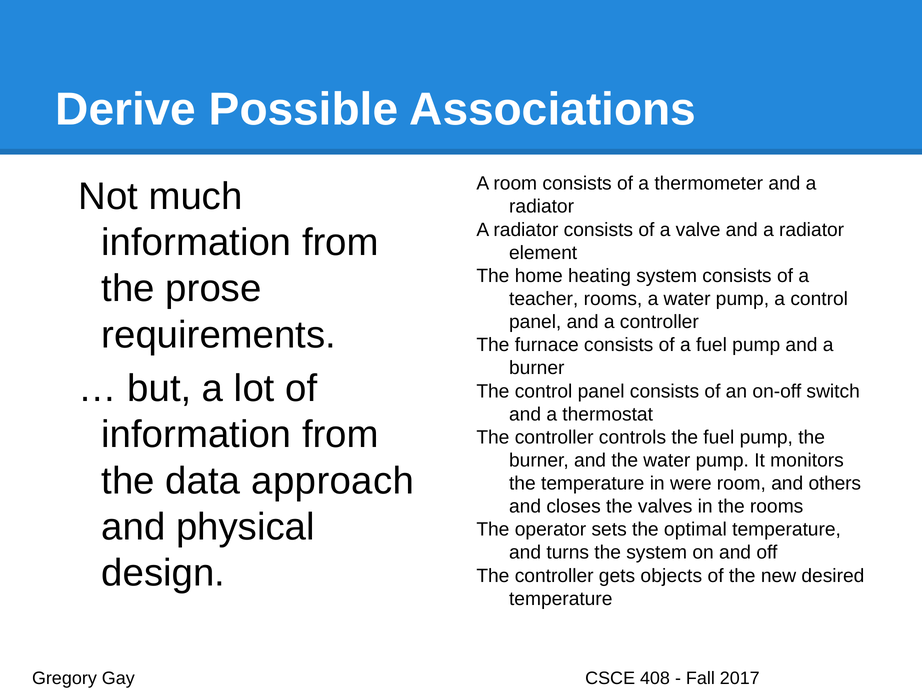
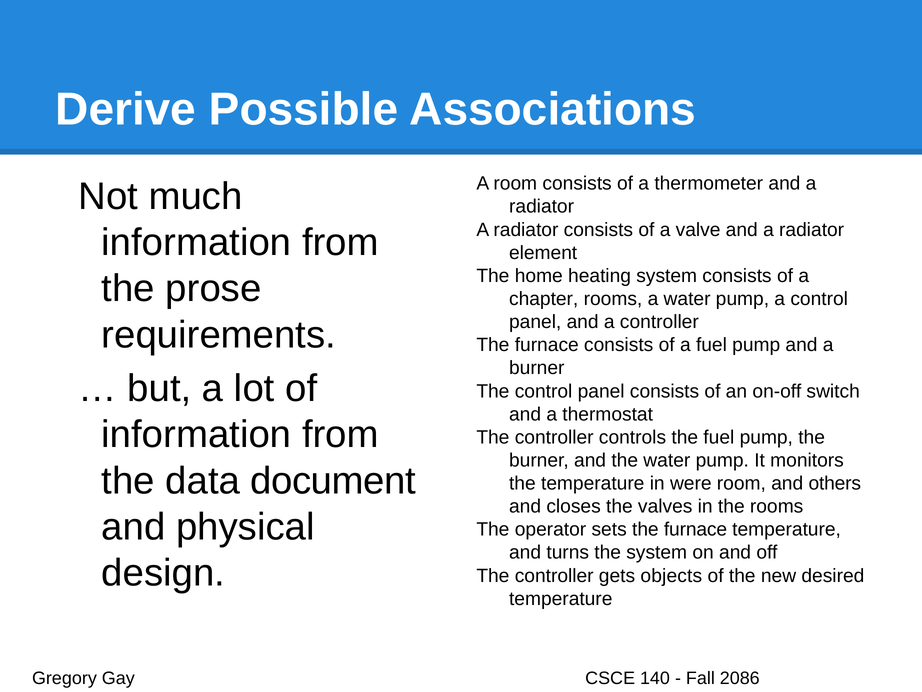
teacher: teacher -> chapter
approach: approach -> document
sets the optimal: optimal -> furnace
408: 408 -> 140
2017: 2017 -> 2086
